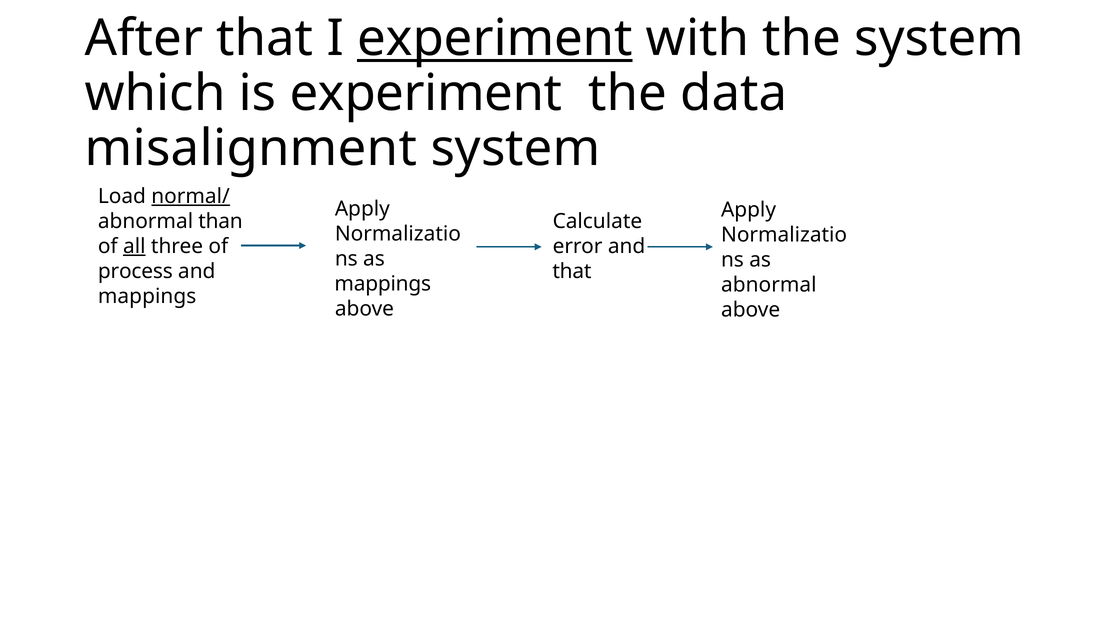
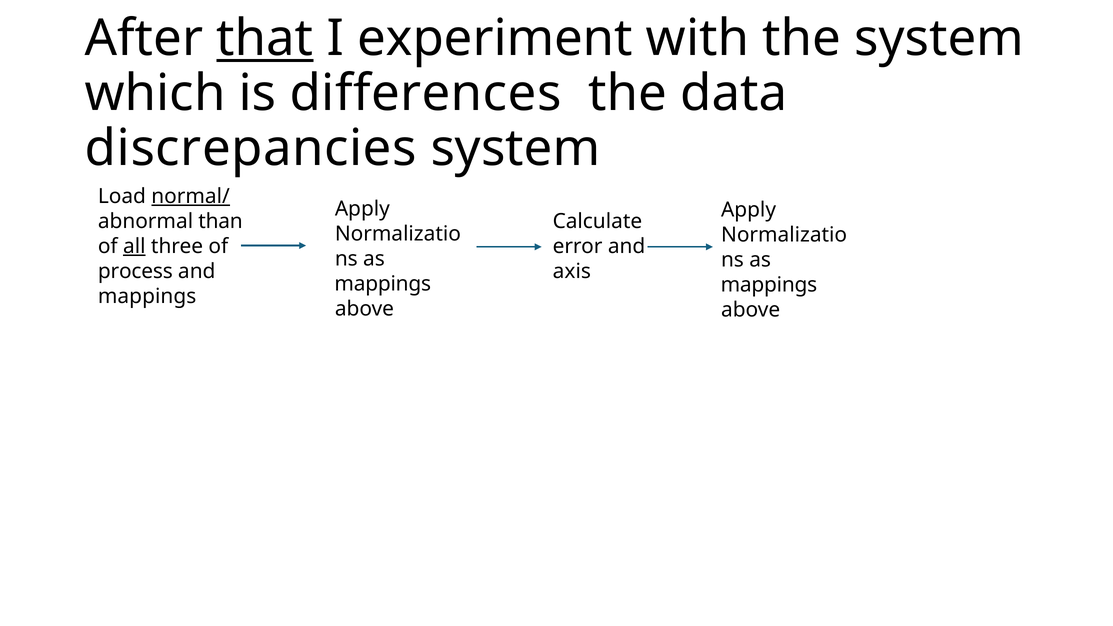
that at (265, 38) underline: none -> present
experiment at (495, 38) underline: present -> none
is experiment: experiment -> differences
misalignment: misalignment -> discrepancies
that at (572, 272): that -> axis
abnormal at (769, 285): abnormal -> mappings
